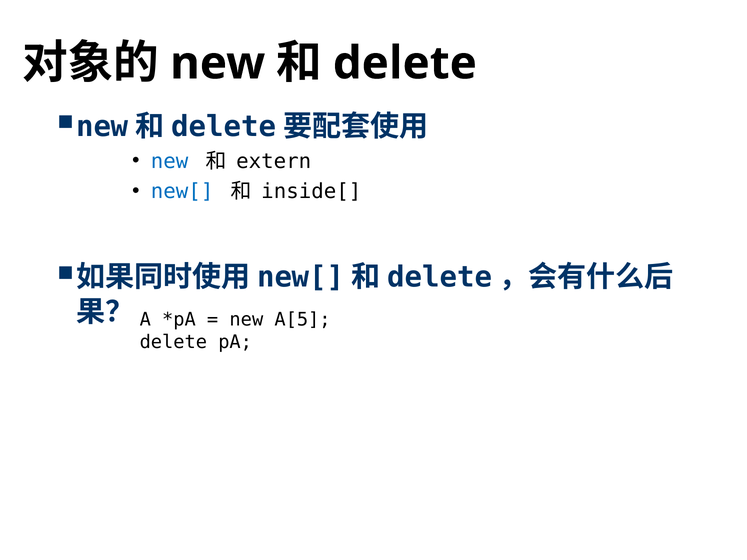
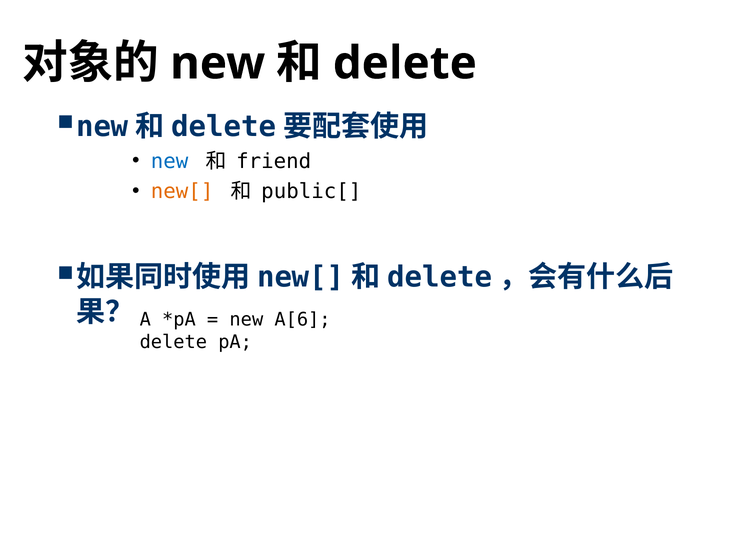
extern: extern -> friend
new[ colour: blue -> orange
inside[: inside[ -> public[
A[5: A[5 -> A[6
